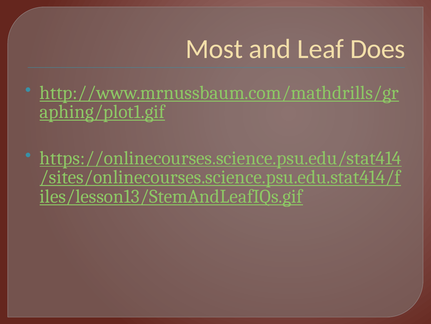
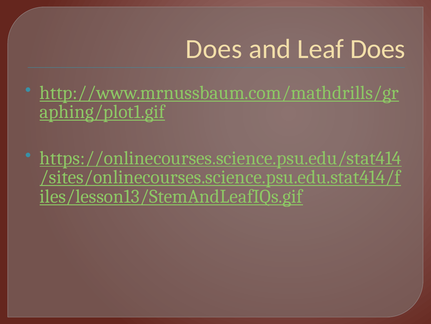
Most at (214, 49): Most -> Does
